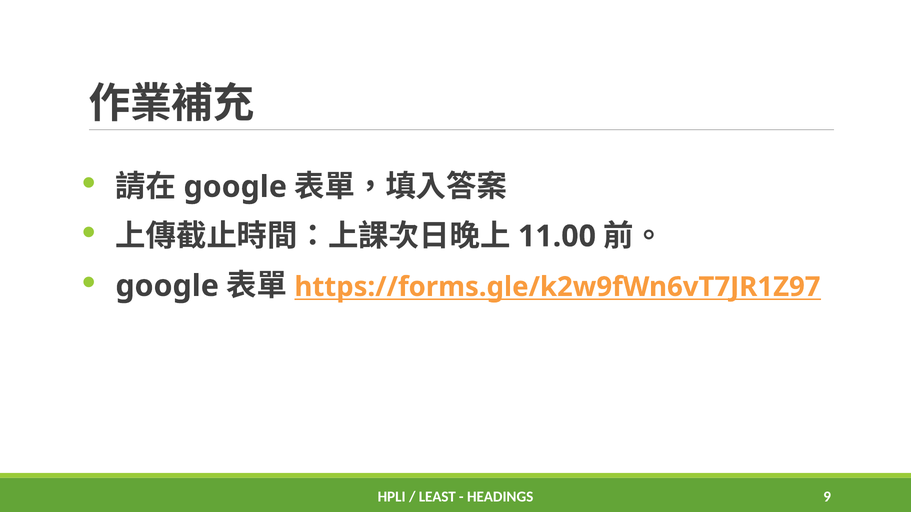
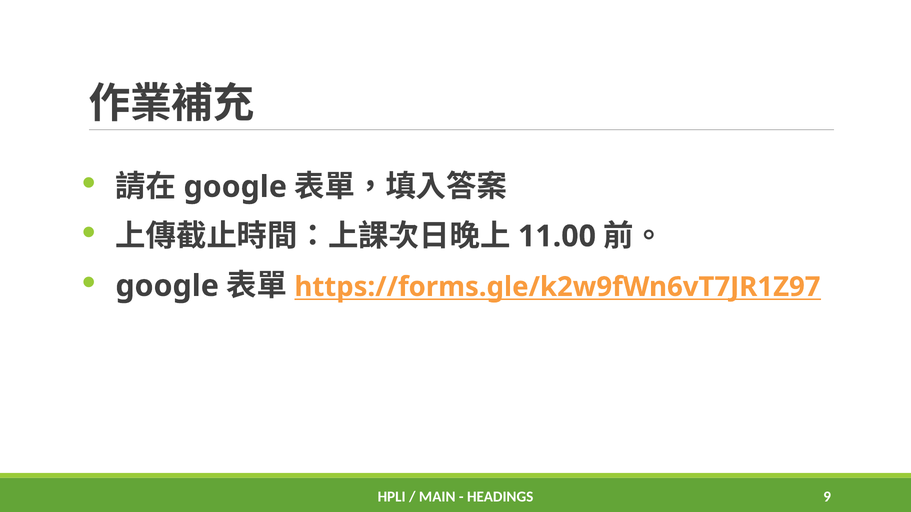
LEAST: LEAST -> MAIN
